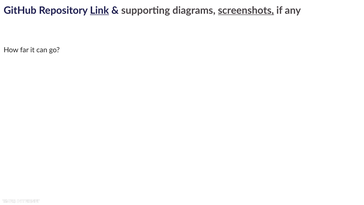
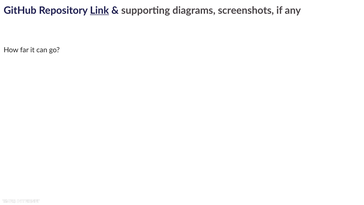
screenshots underline: present -> none
